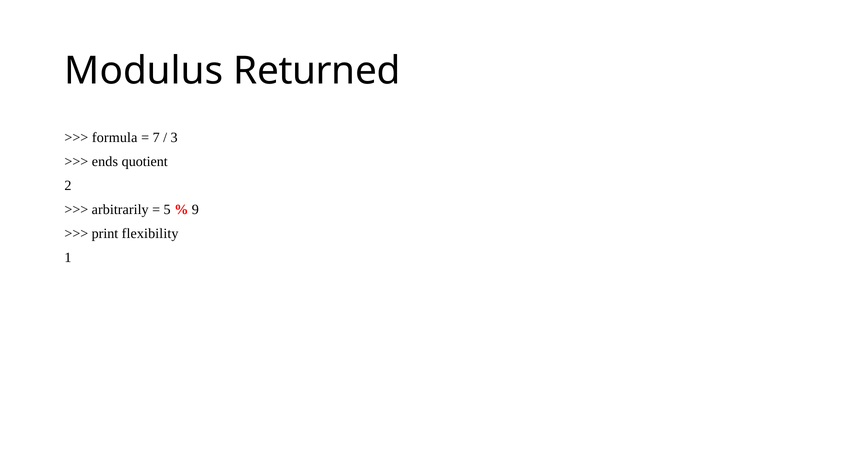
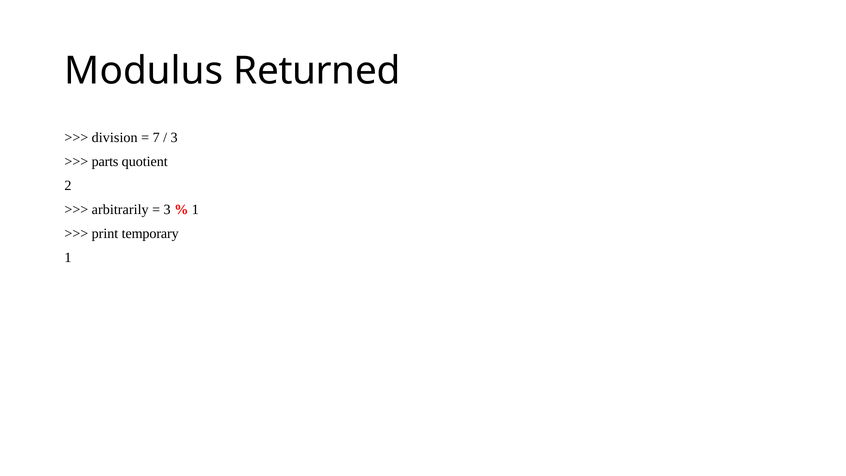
formula: formula -> division
ends: ends -> parts
5 at (167, 209): 5 -> 3
9 at (195, 209): 9 -> 1
flexibility: flexibility -> temporary
